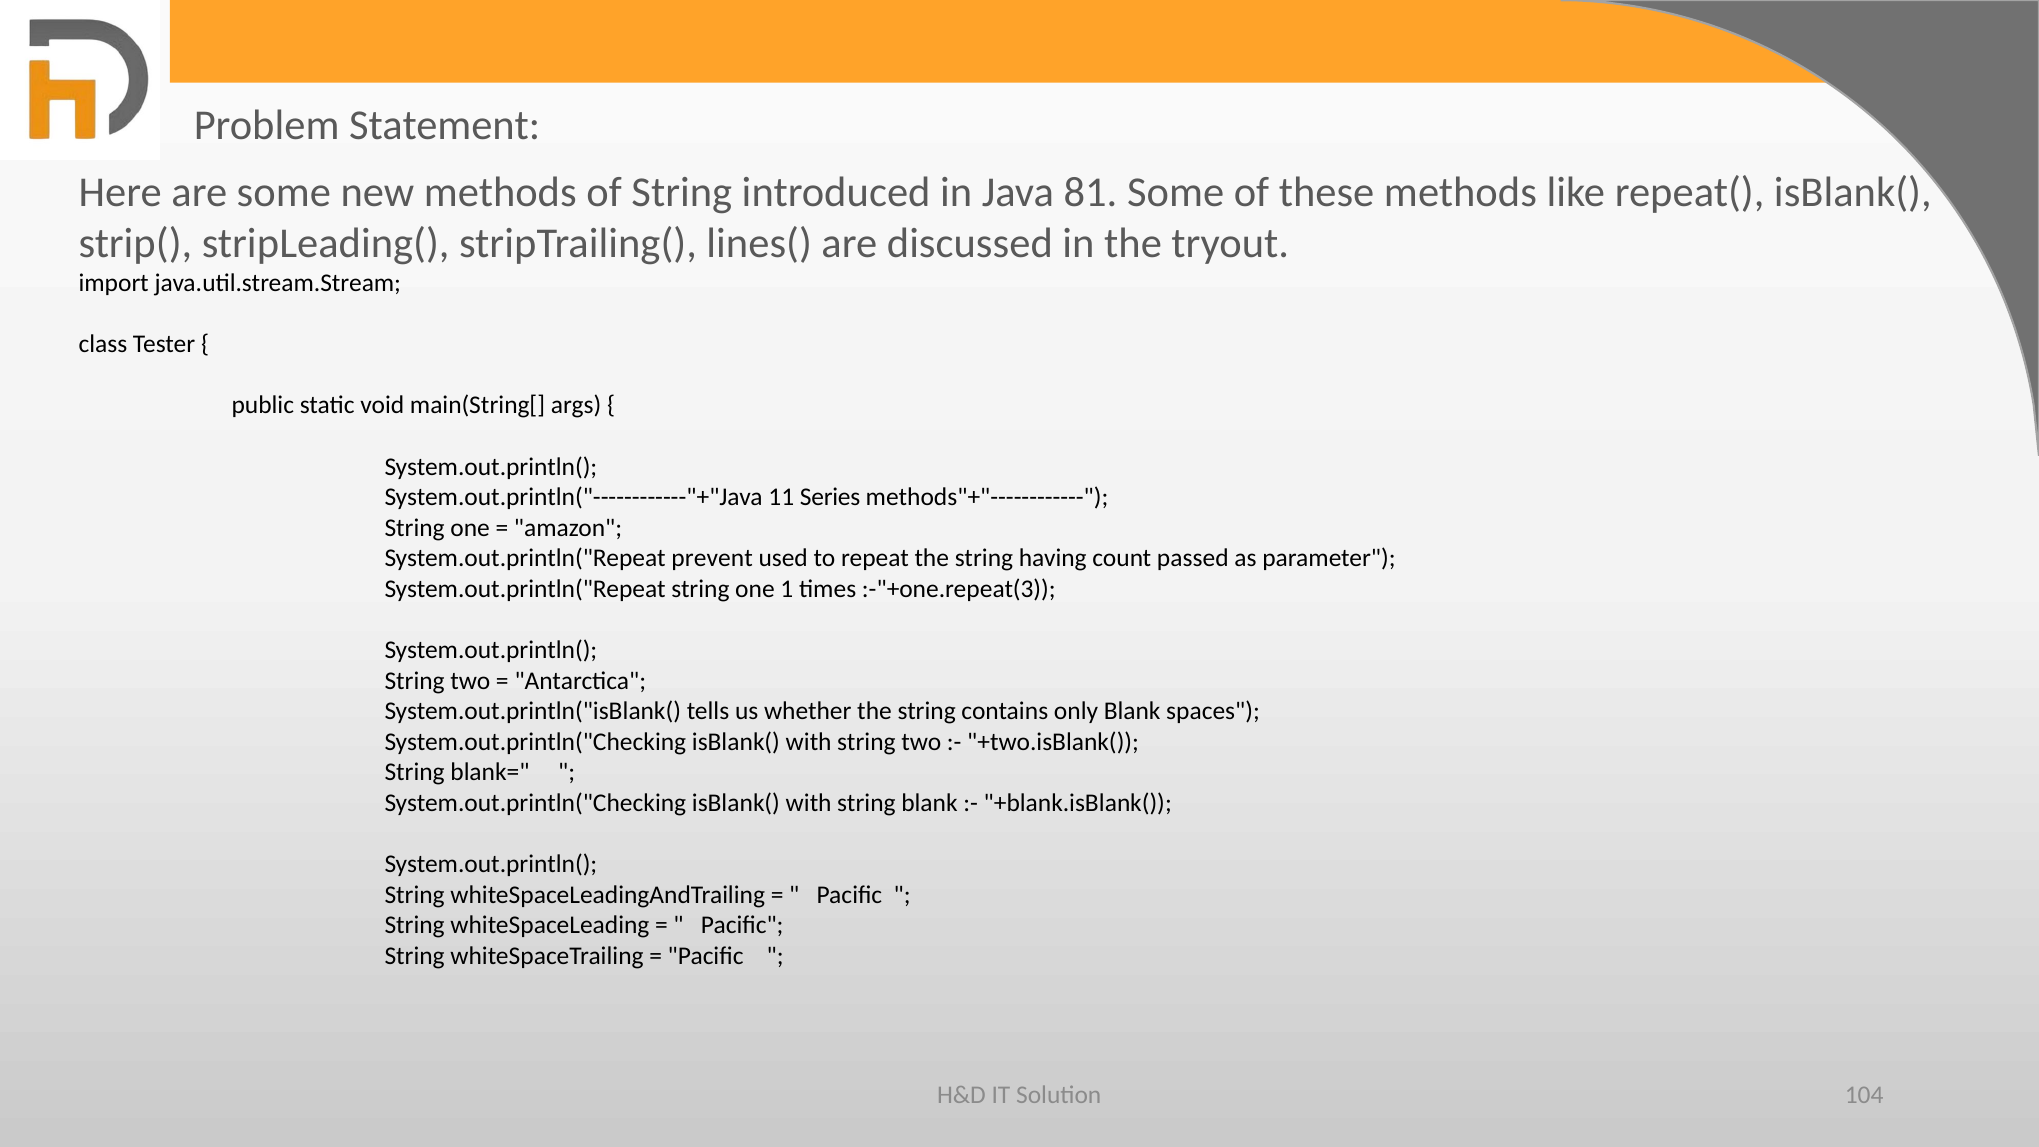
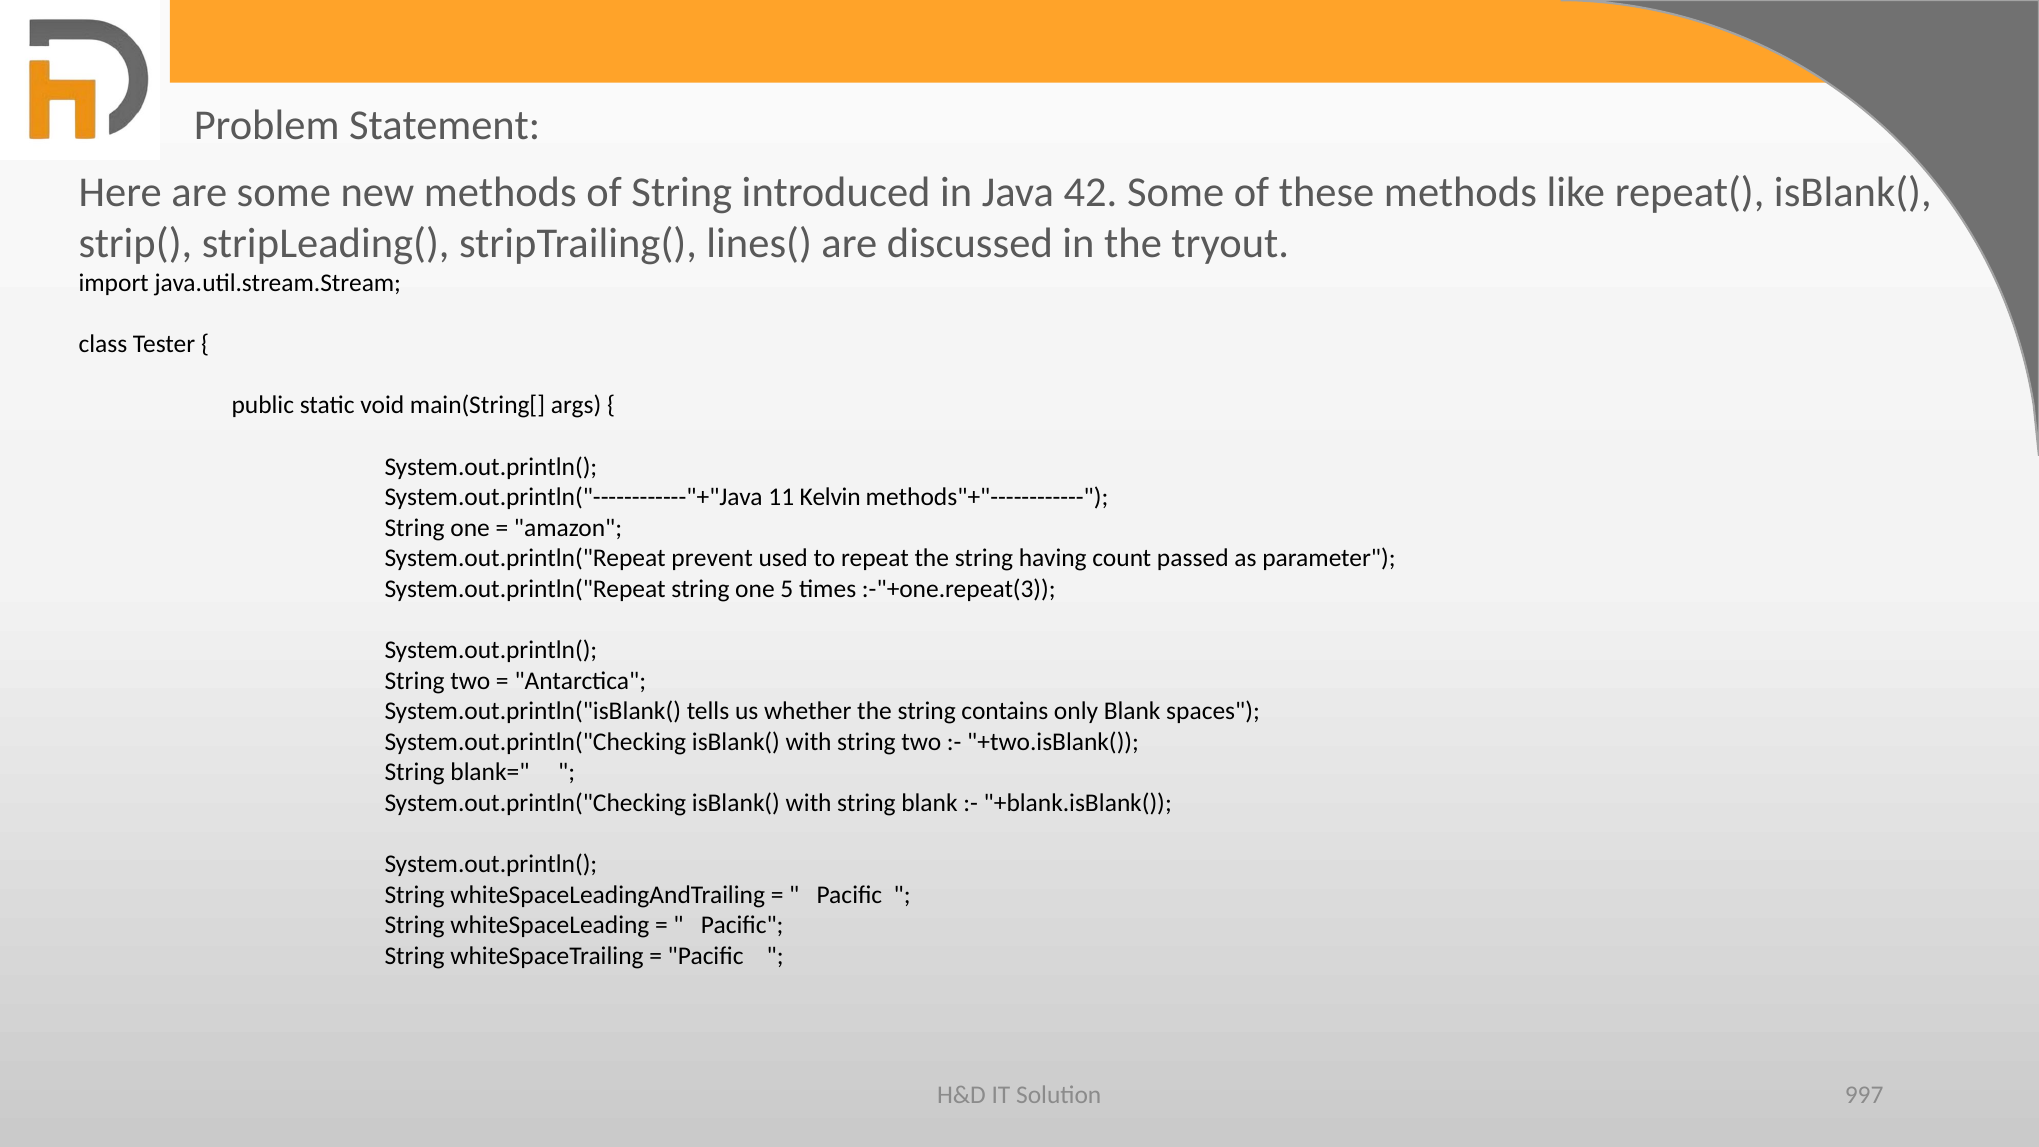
81: 81 -> 42
Series: Series -> Kelvin
1: 1 -> 5
104: 104 -> 997
